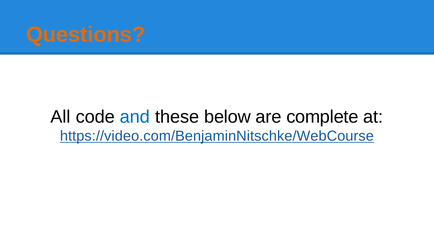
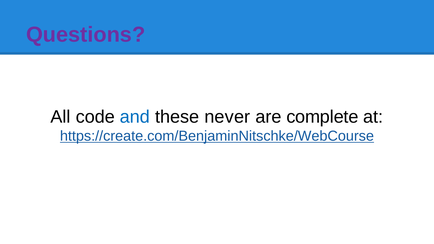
Questions colour: orange -> purple
below: below -> never
https://video.com/BenjaminNitschke/WebCourse: https://video.com/BenjaminNitschke/WebCourse -> https://create.com/BenjaminNitschke/WebCourse
